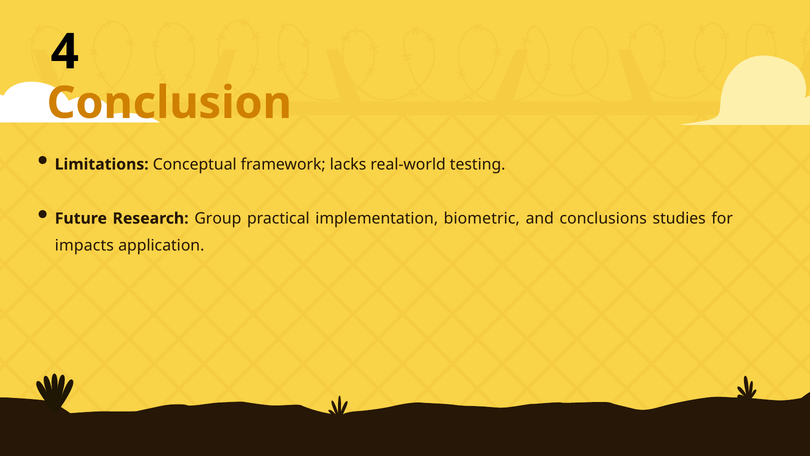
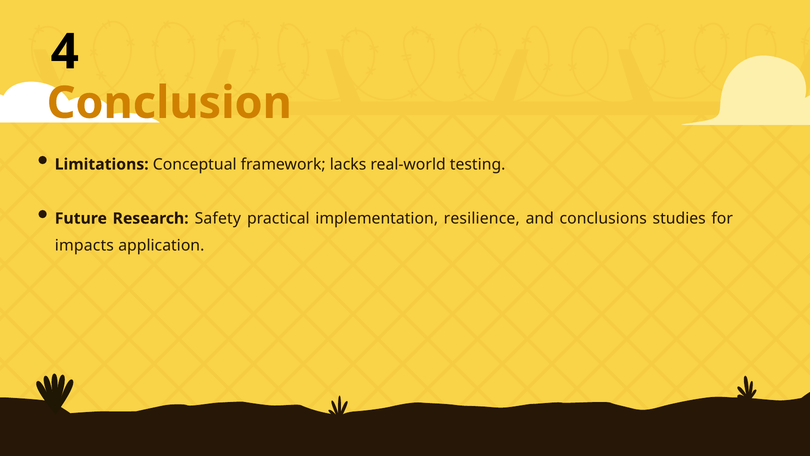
Group: Group -> Safety
biometric: biometric -> resilience
